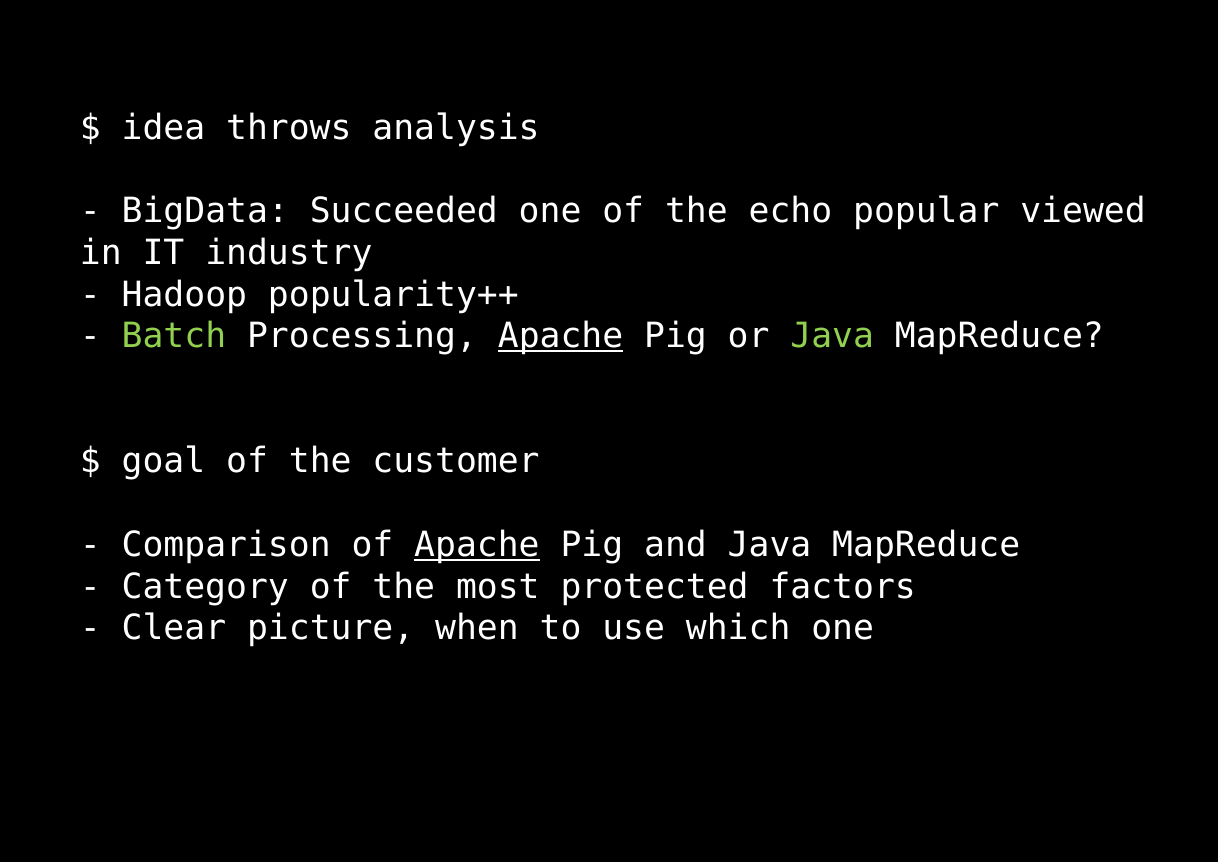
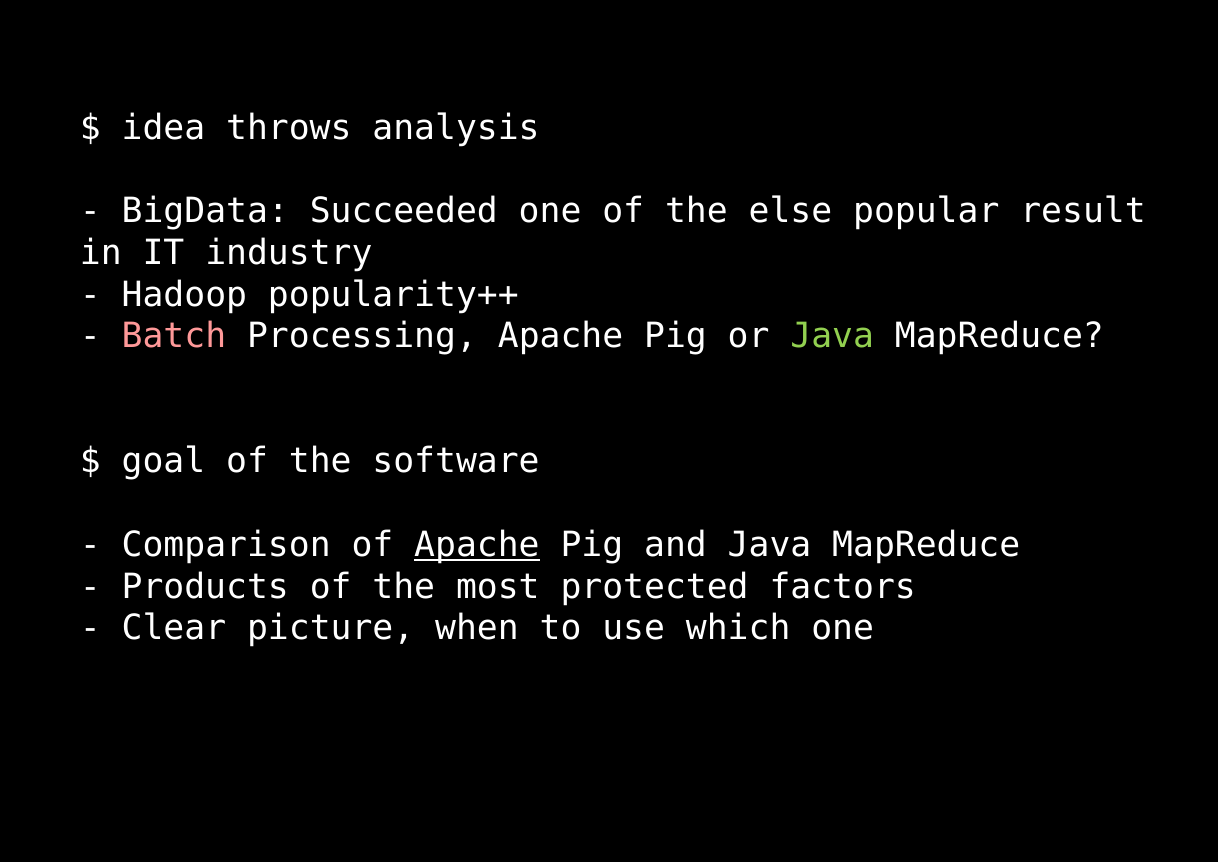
echo: echo -> else
viewed: viewed -> result
Batch colour: light green -> pink
Apache at (561, 336) underline: present -> none
customer: customer -> software
Category: Category -> Products
